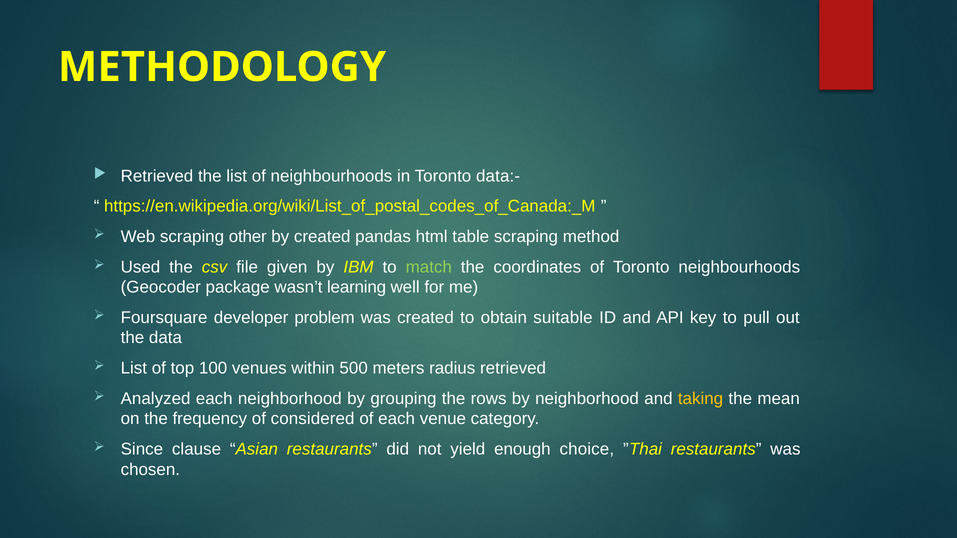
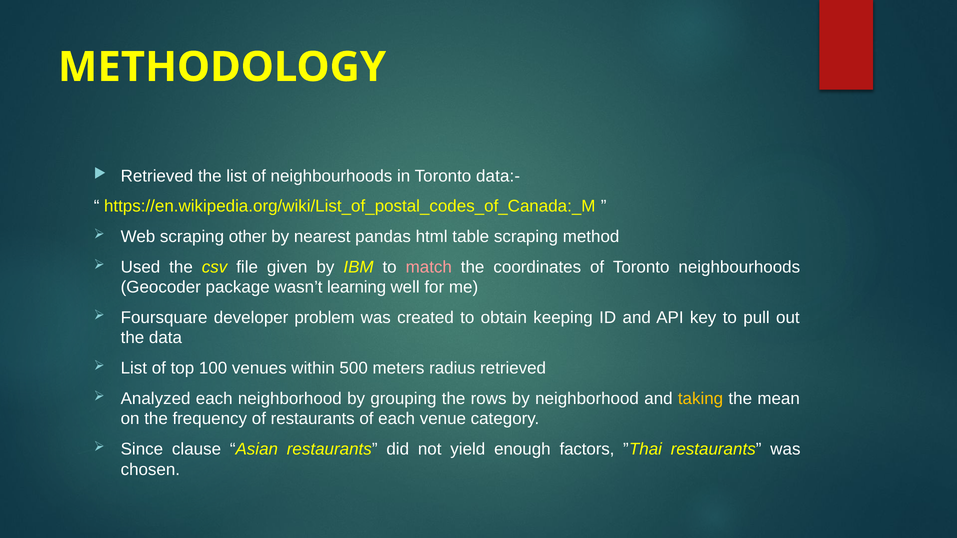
by created: created -> nearest
match colour: light green -> pink
suitable: suitable -> keeping
of considered: considered -> restaurants
choice: choice -> factors
